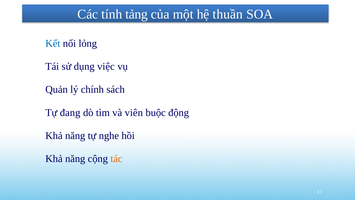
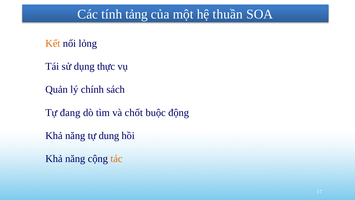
Kết colour: blue -> orange
việc: việc -> thực
viên: viên -> chốt
nghe: nghe -> dung
